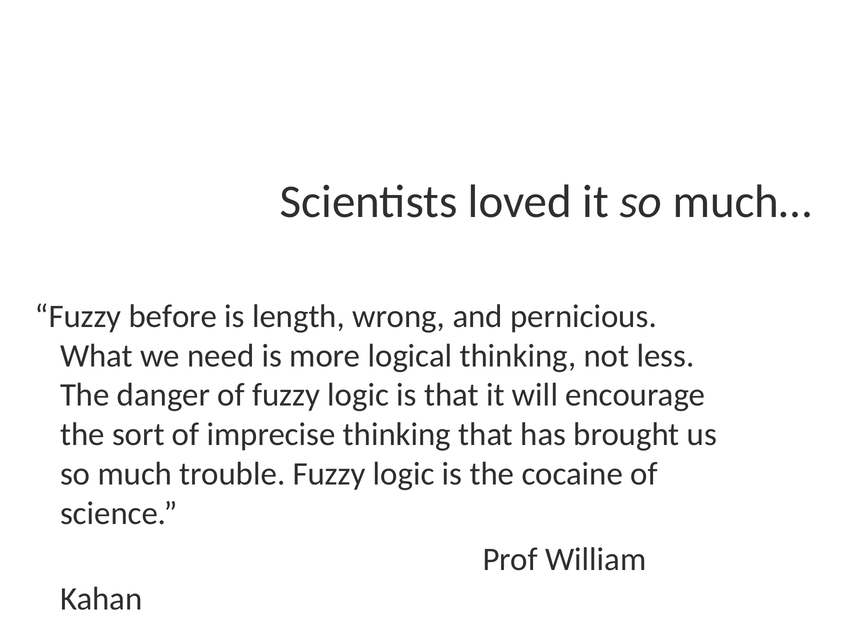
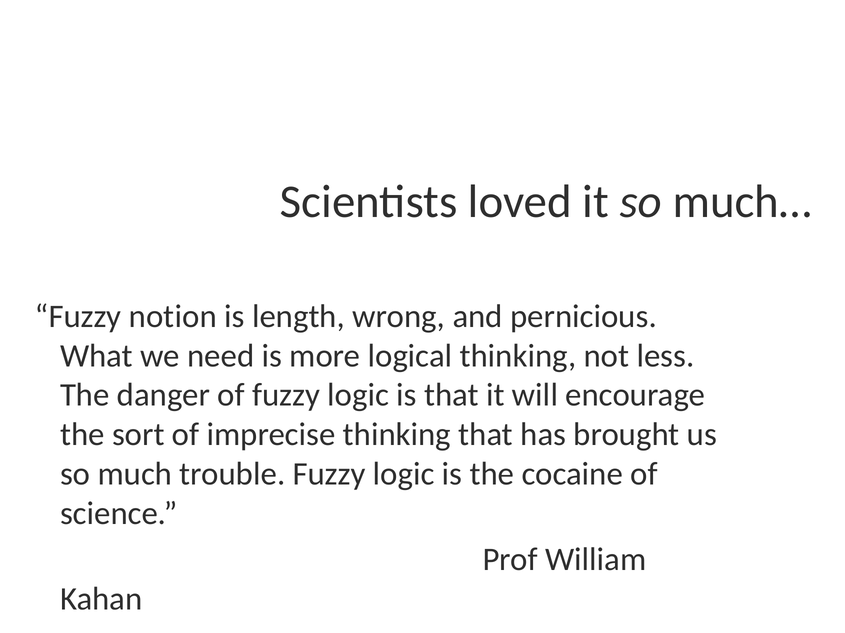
before: before -> notion
